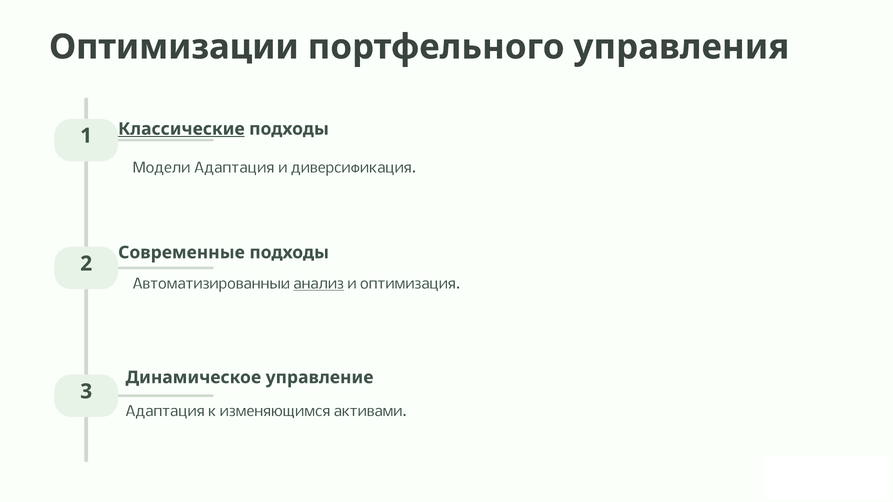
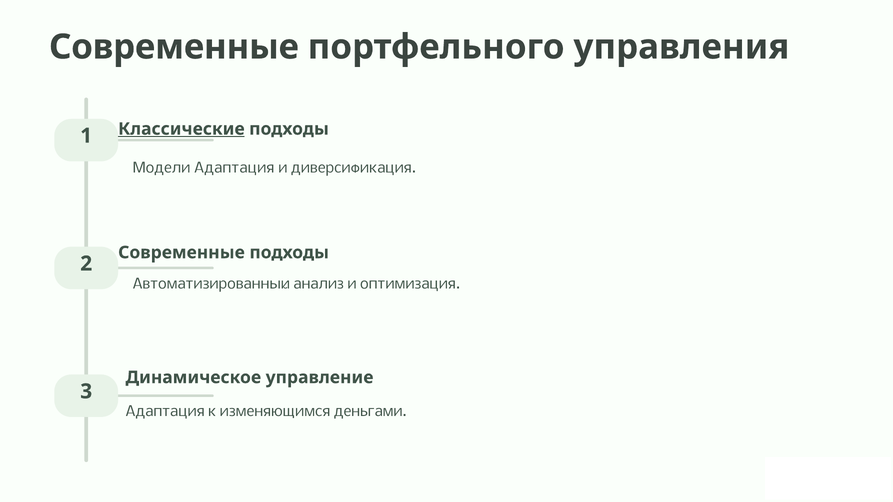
Оптимизации at (174, 47): Оптимизации -> Современные
анализ underline: present -> none
активами: активами -> деньгами
